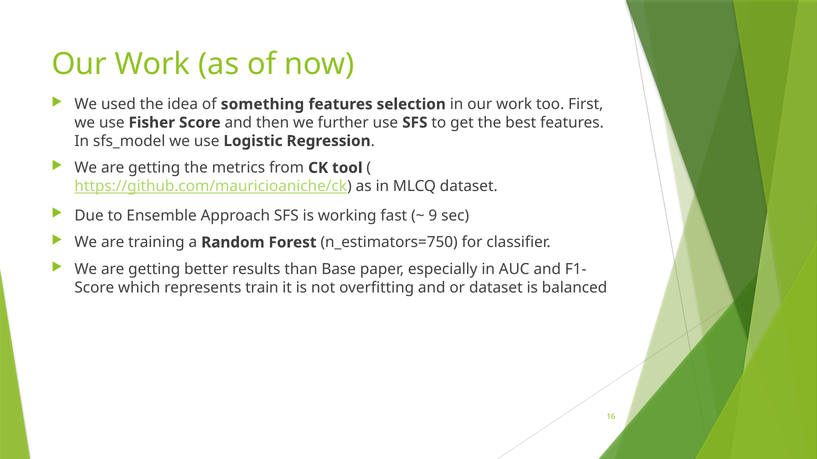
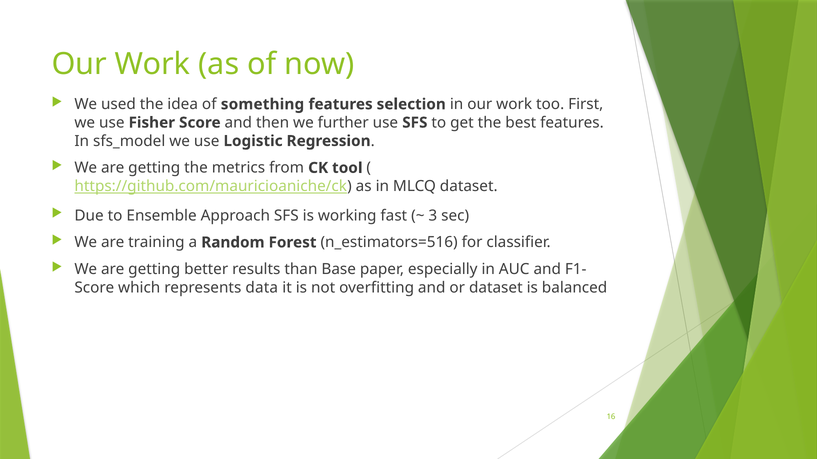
9: 9 -> 3
n_estimators=750: n_estimators=750 -> n_estimators=516
train: train -> data
